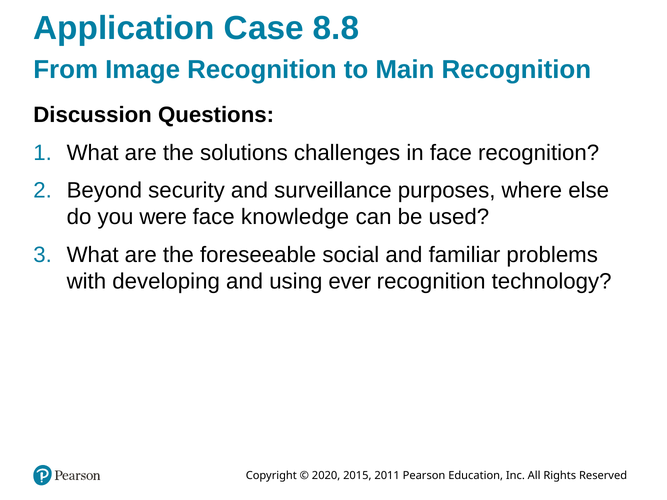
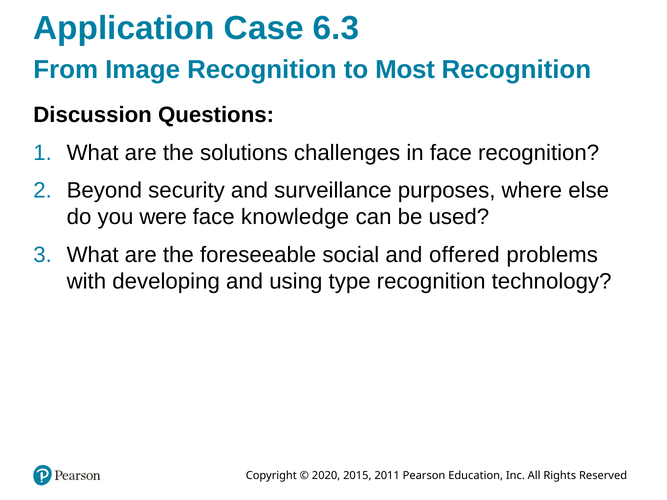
8.8: 8.8 -> 6.3
Main: Main -> Most
familiar: familiar -> offered
ever: ever -> type
